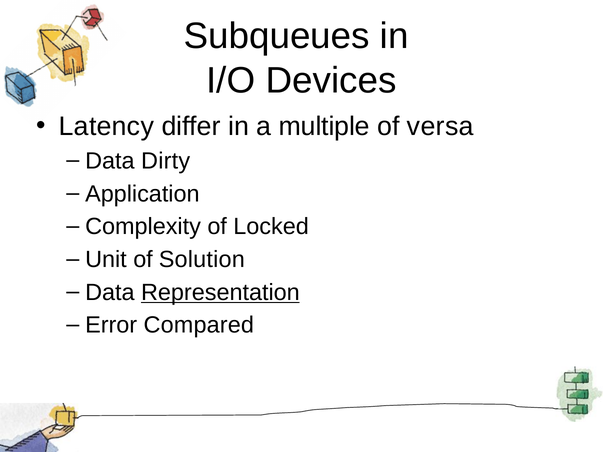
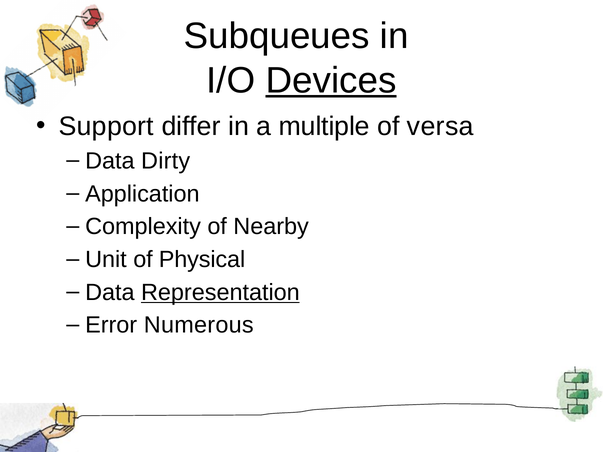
Devices underline: none -> present
Latency: Latency -> Support
Locked: Locked -> Nearby
Solution: Solution -> Physical
Compared: Compared -> Numerous
